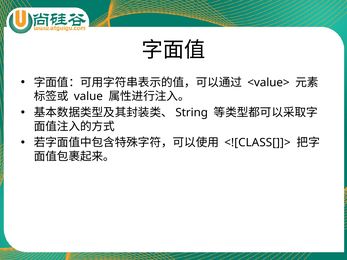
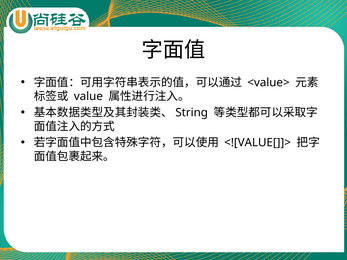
<![CLASS[]]>: <![CLASS[]]> -> <![VALUE[]]>
